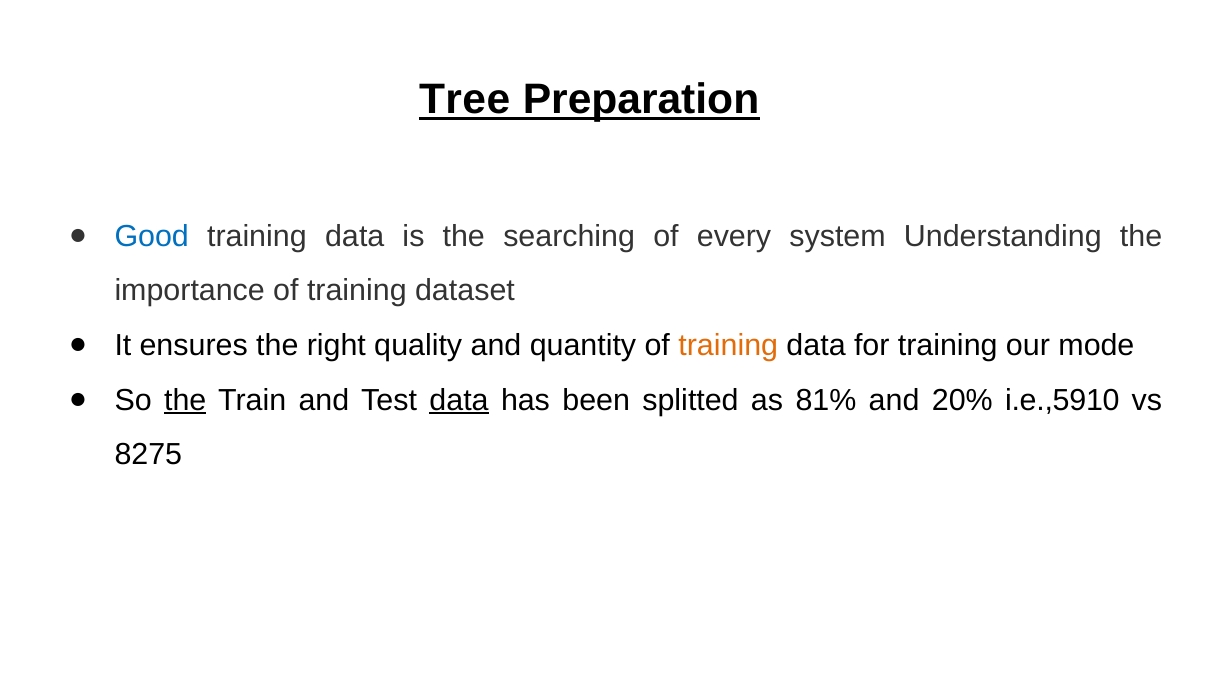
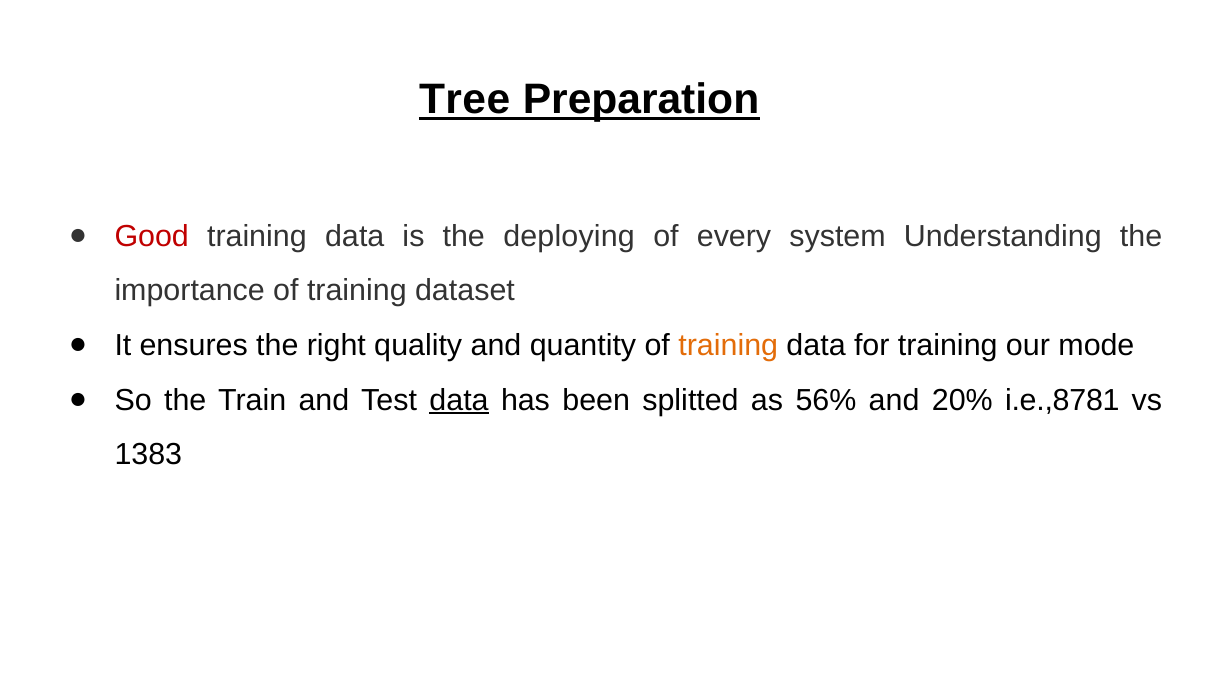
Good colour: blue -> red
searching: searching -> deploying
the at (185, 401) underline: present -> none
81%: 81% -> 56%
i.e.,5910: i.e.,5910 -> i.e.,8781
8275: 8275 -> 1383
